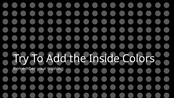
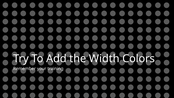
Inside: Inside -> Width
